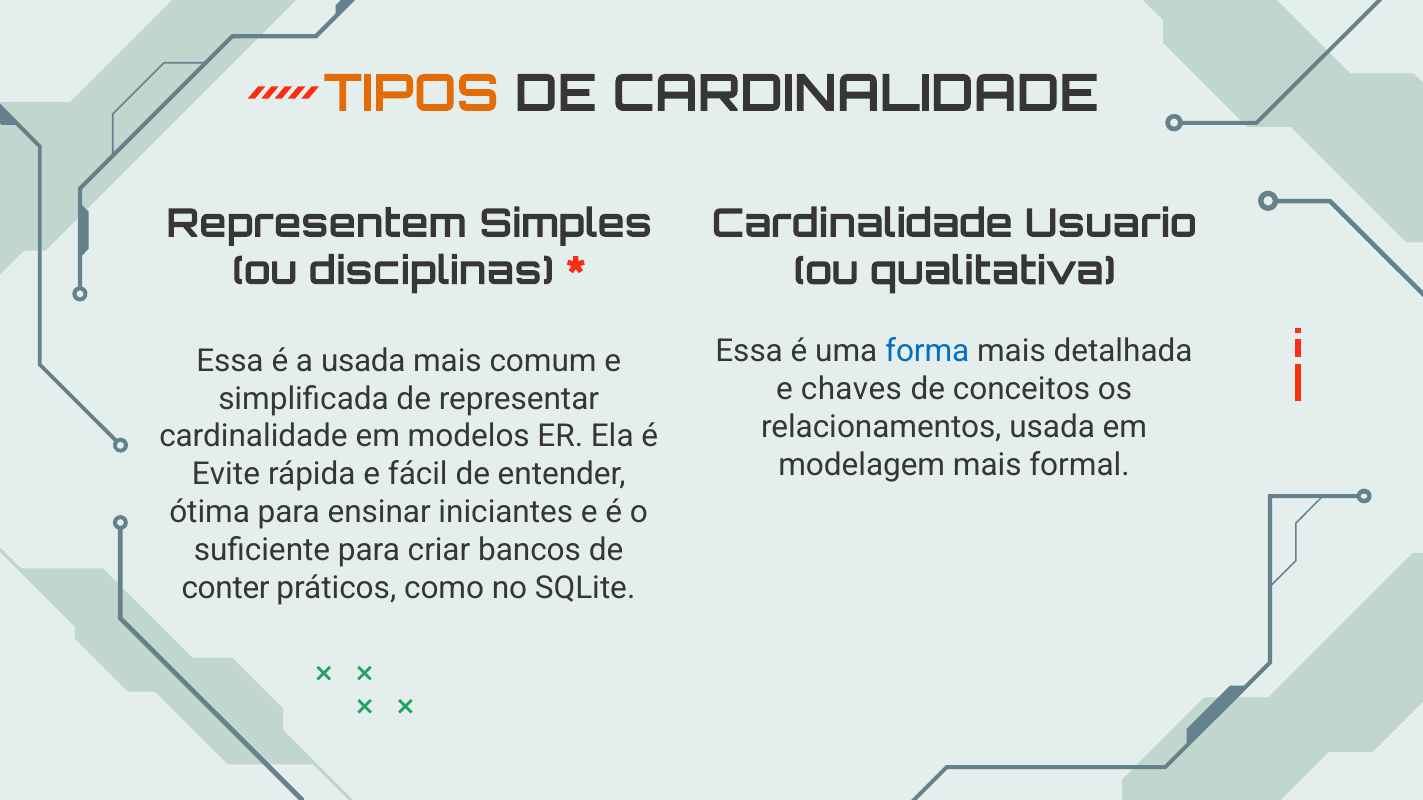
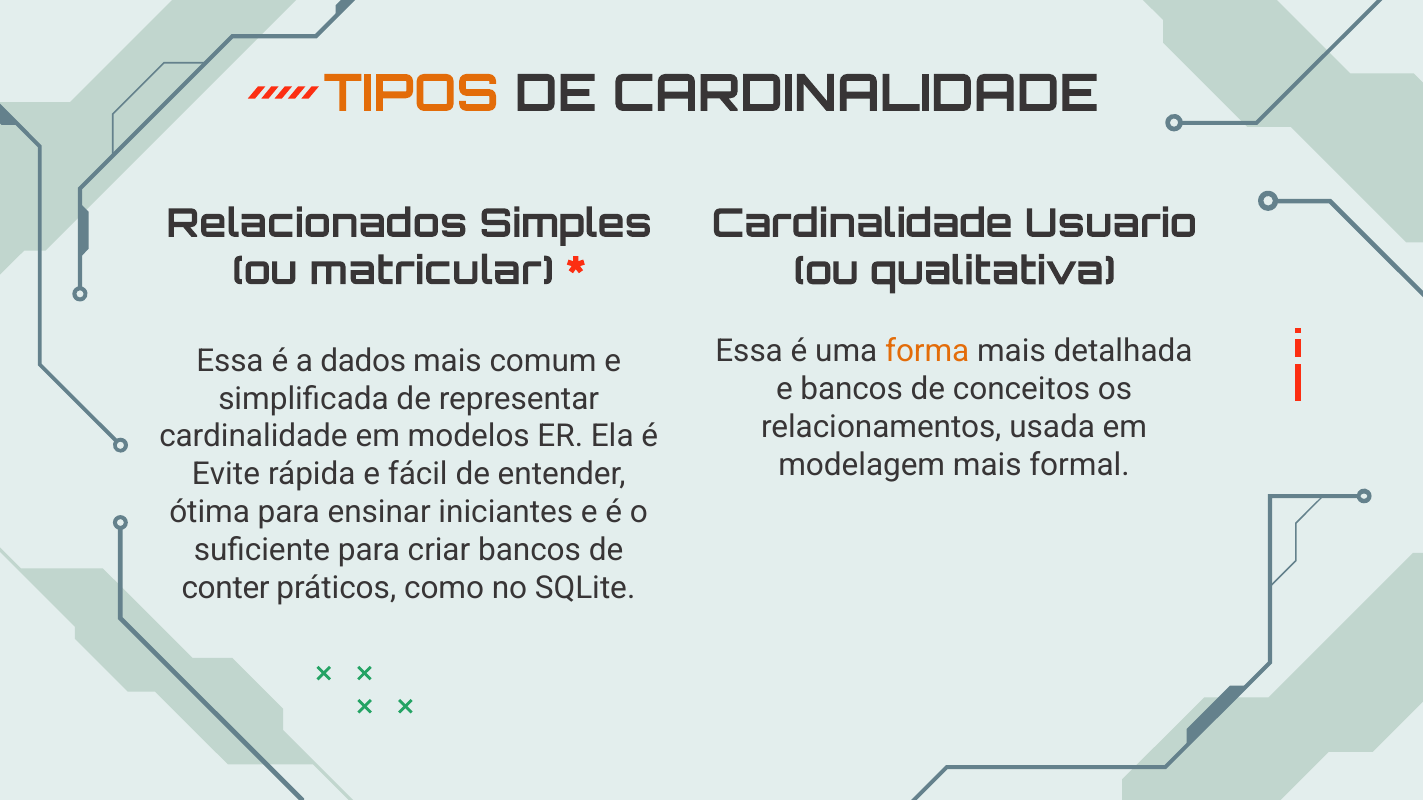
Representem: Representem -> Relacionados
disciplinas: disciplinas -> matricular
forma colour: blue -> orange
a usada: usada -> dados
e chaves: chaves -> bancos
